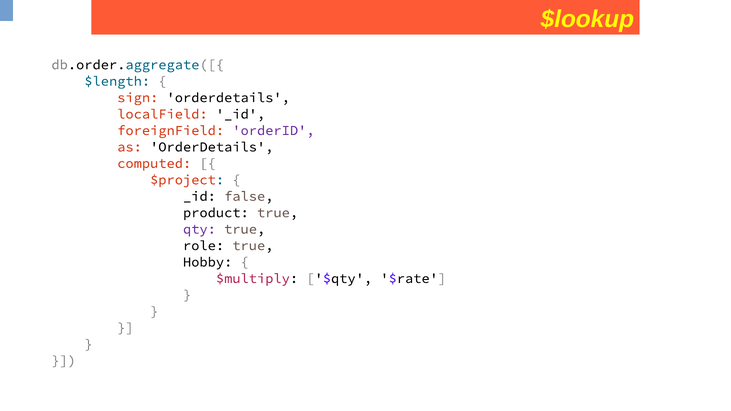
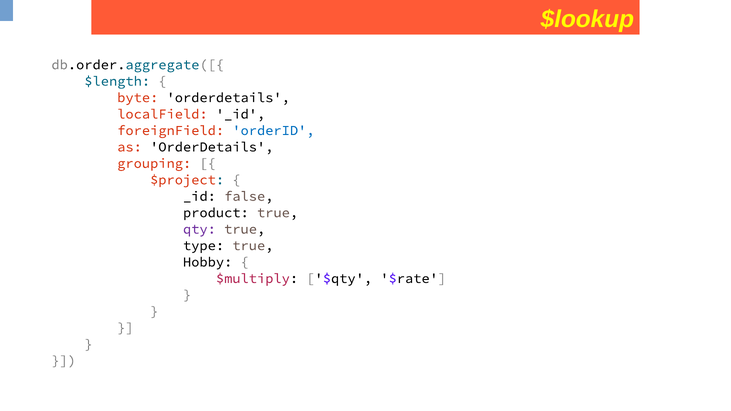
sign: sign -> byte
orderID colour: purple -> blue
computed: computed -> grouping
role: role -> type
